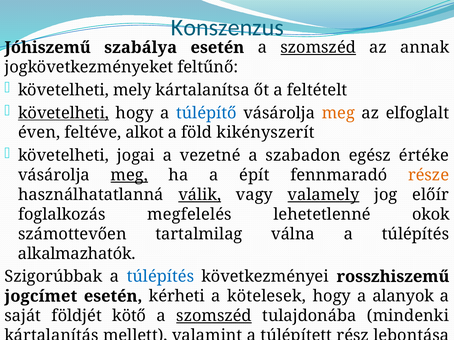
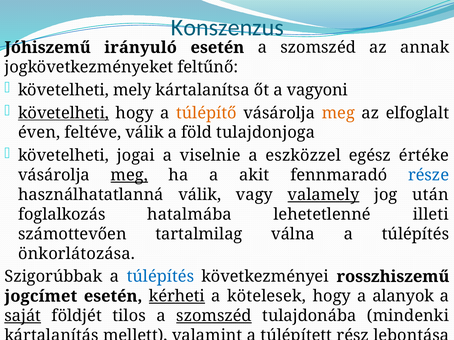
szabálya: szabálya -> irányuló
szomszéd at (318, 48) underline: present -> none
feltételt: feltételt -> vagyoni
túlépítő colour: blue -> orange
feltéve alkot: alkot -> válik
kikényszerít: kikényszerít -> tulajdonjoga
vezetné: vezetné -> viselnie
szabadon: szabadon -> eszközzel
épít: épít -> akit
része colour: orange -> blue
válik at (200, 195) underline: present -> none
előír: előír -> után
megfelelés: megfelelés -> hatalmába
okok: okok -> illeti
alkalmazhatók: alkalmazhatók -> önkorlátozása
kérheti underline: none -> present
saját underline: none -> present
kötő: kötő -> tilos
